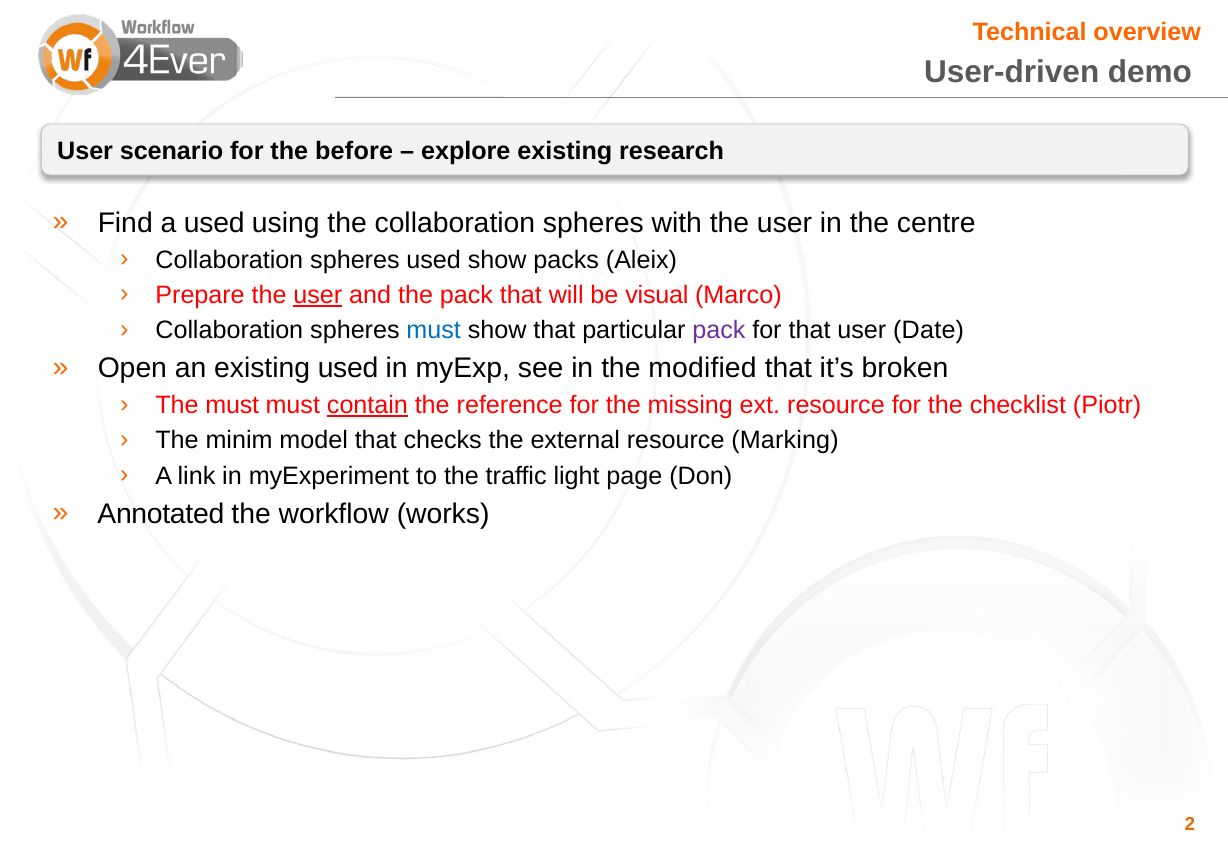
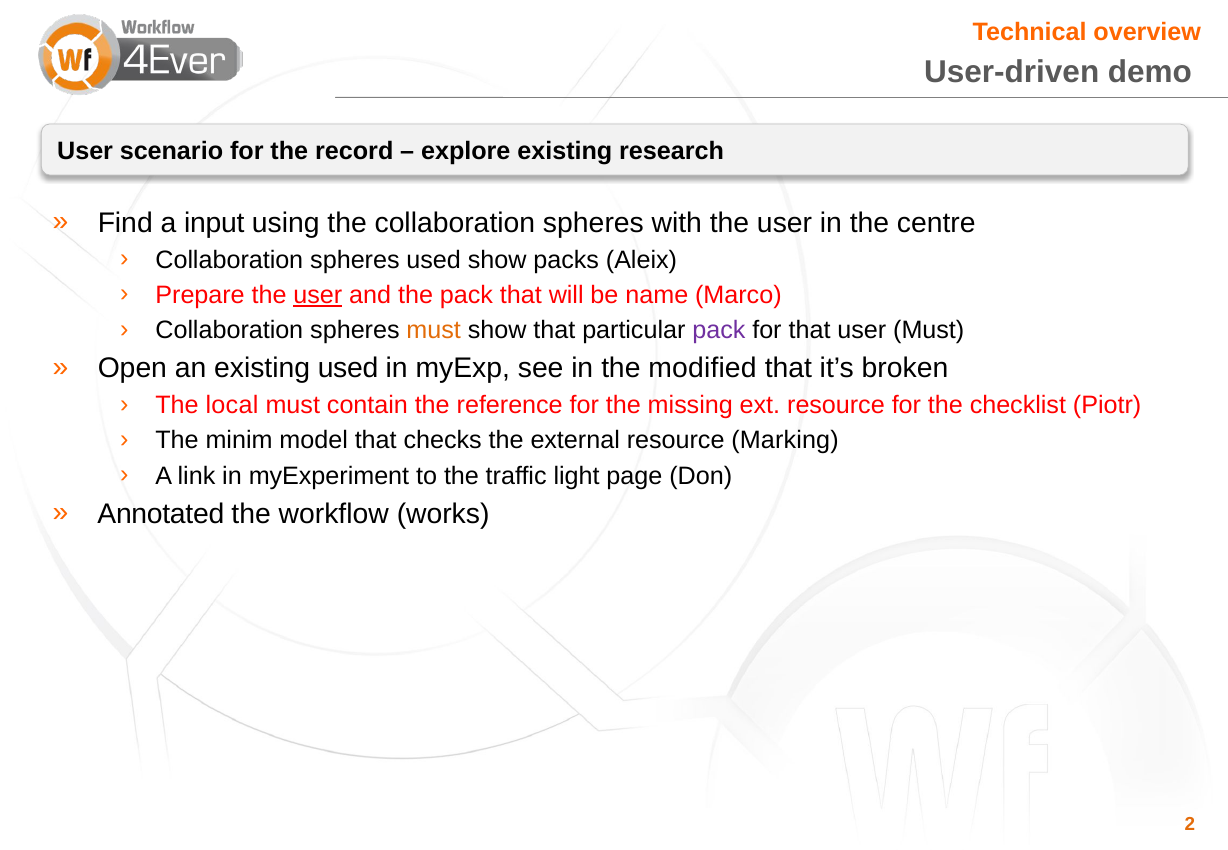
before: before -> record
a used: used -> input
visual: visual -> name
must at (434, 330) colour: blue -> orange
user Date: Date -> Must
The must: must -> local
contain underline: present -> none
